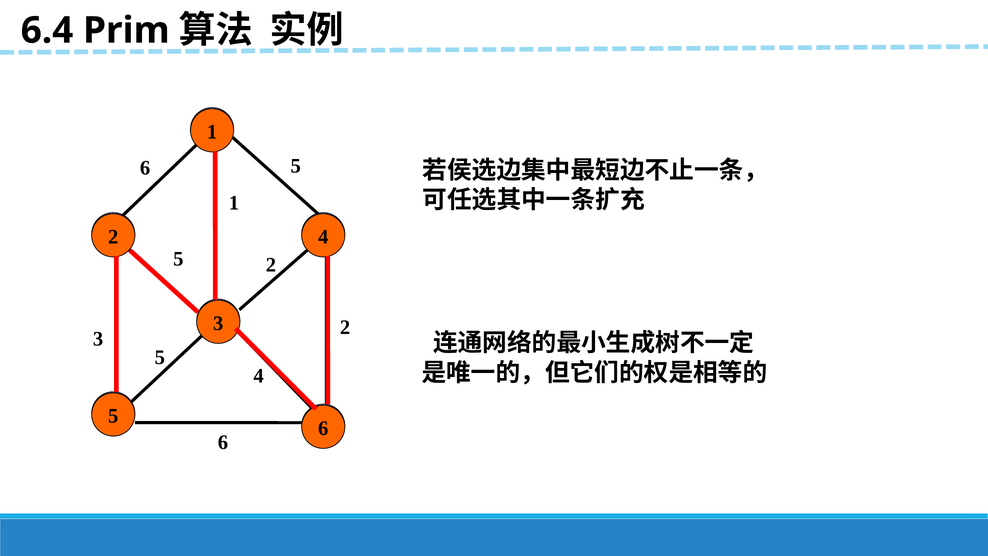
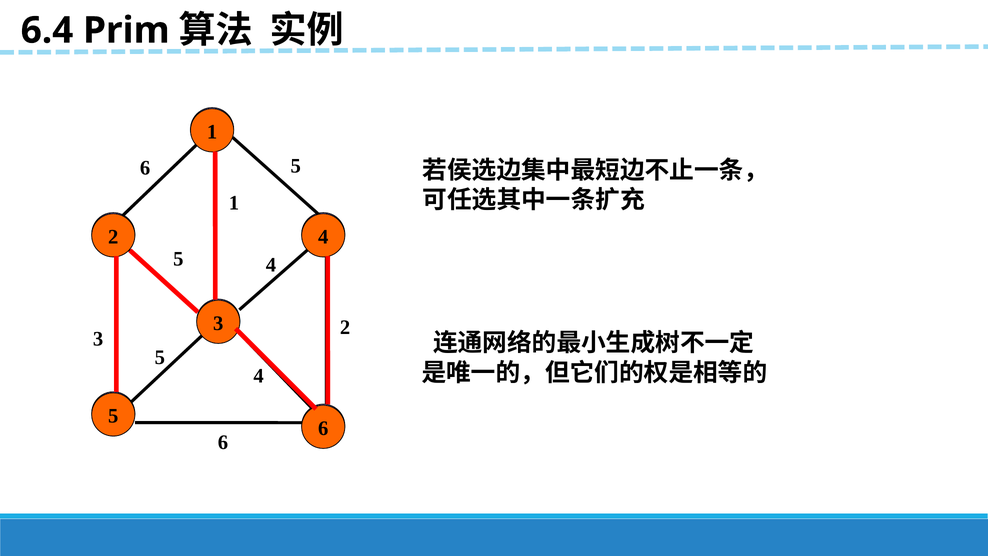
2 at (271, 265): 2 -> 4
